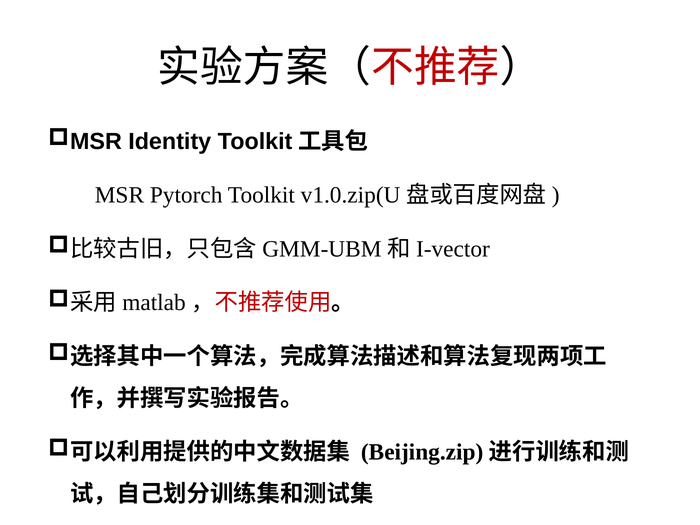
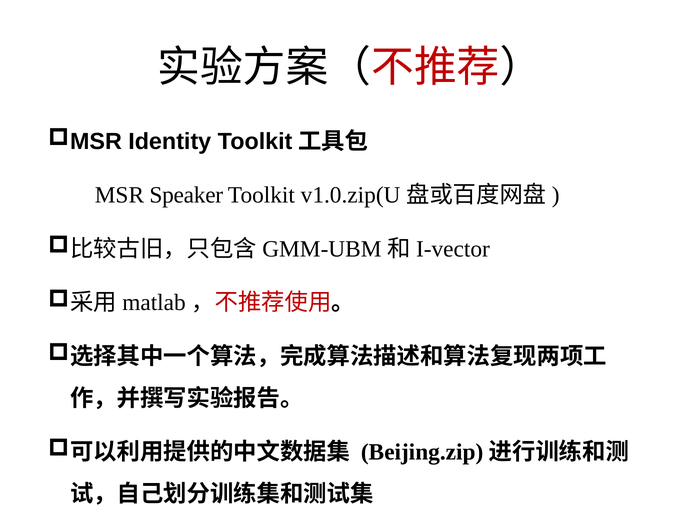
Pytorch: Pytorch -> Speaker
